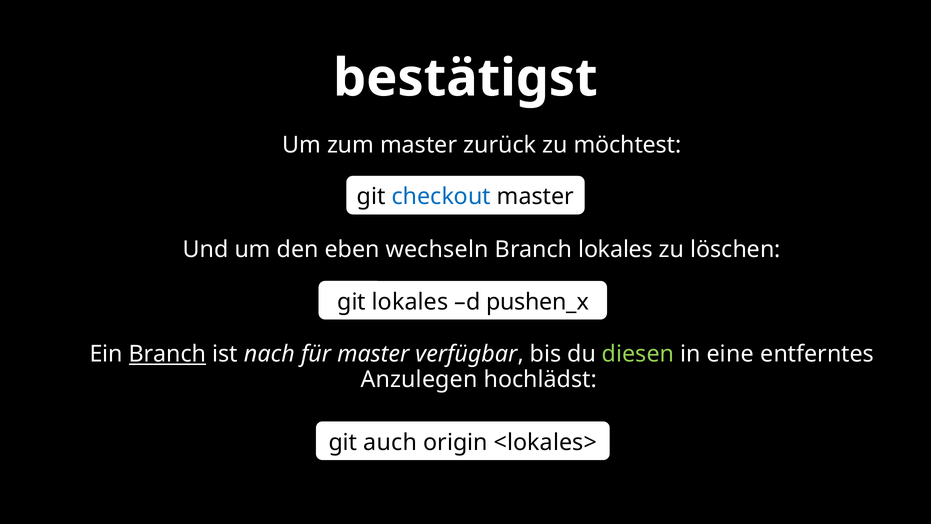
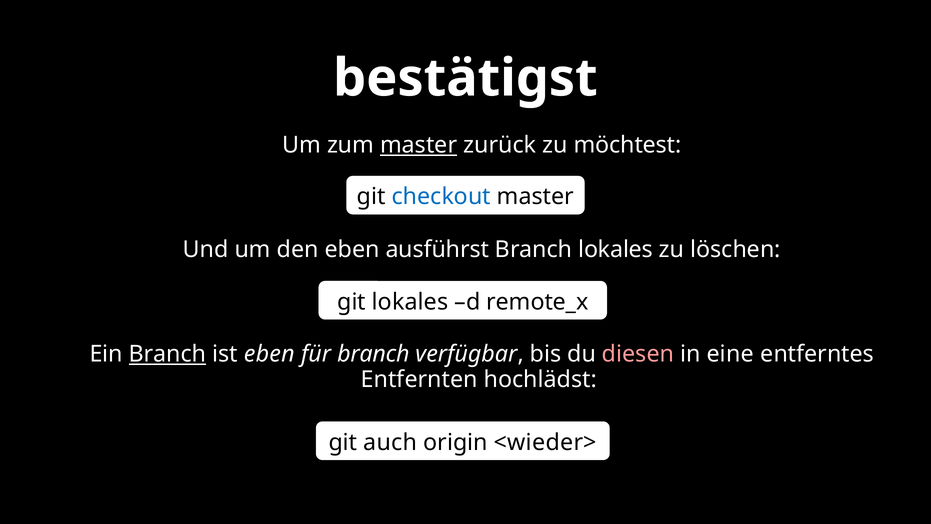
master at (419, 145) underline: none -> present
wechseln: wechseln -> ausführst
pushen_x: pushen_x -> remote_x
ist nach: nach -> eben
für master: master -> branch
diesen colour: light green -> pink
Anzulegen: Anzulegen -> Entfernten
<lokales>: <lokales> -> <wieder>
